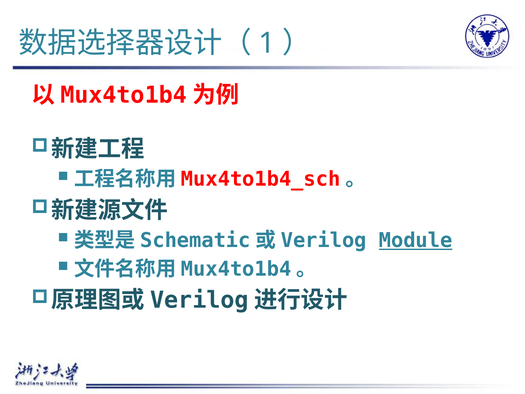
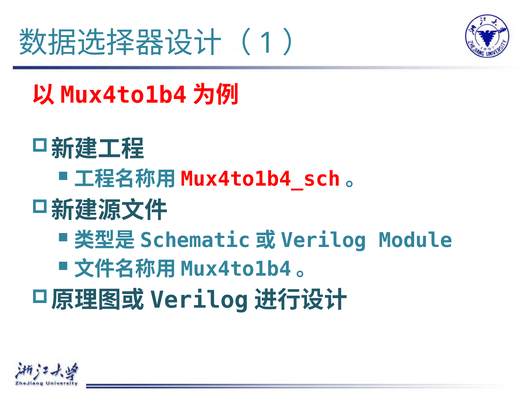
Module underline: present -> none
